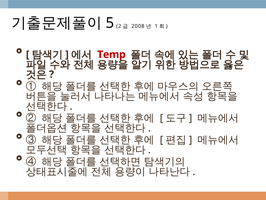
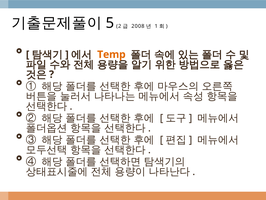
Temp colour: red -> orange
